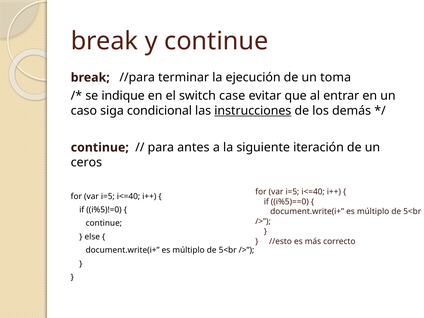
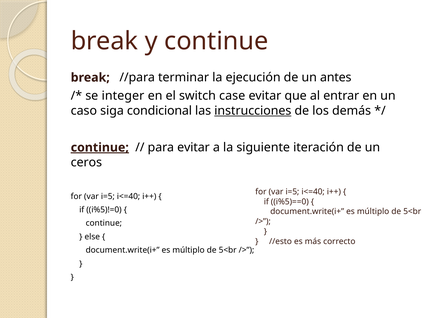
toma: toma -> antes
indique: indique -> integer
continue at (100, 147) underline: none -> present
para antes: antes -> evitar
